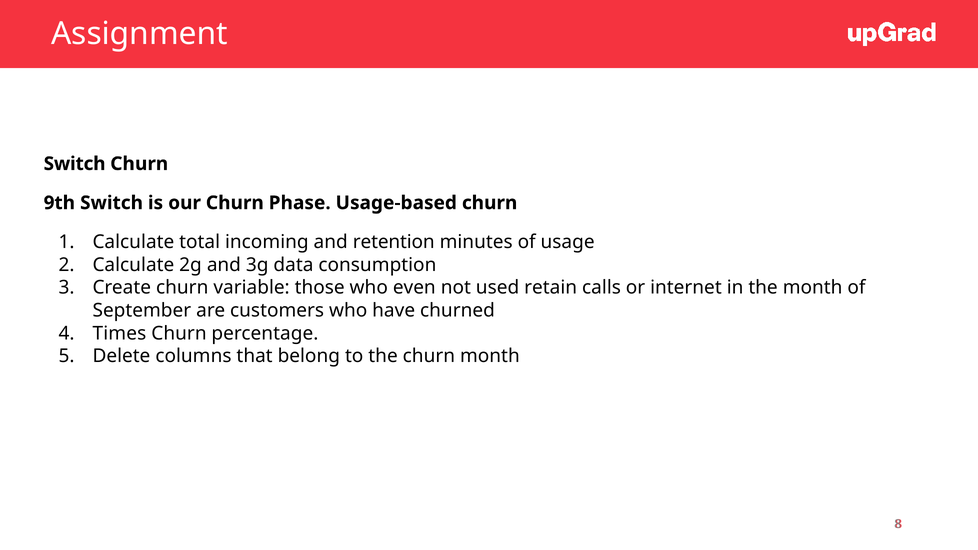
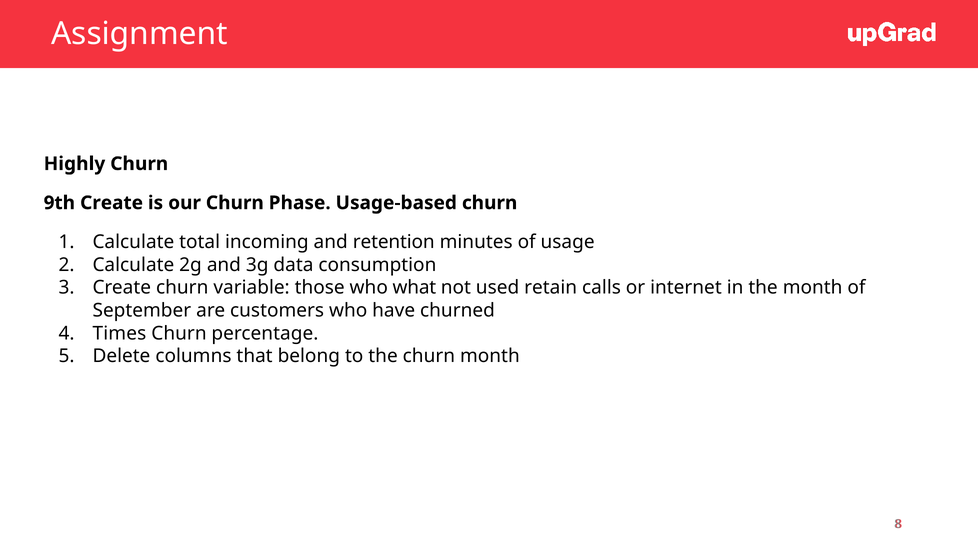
Switch at (75, 164): Switch -> Highly
9th Switch: Switch -> Create
even: even -> what
